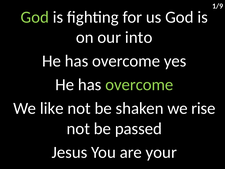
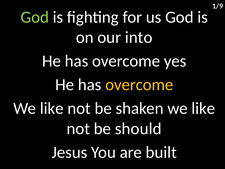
overcome at (139, 85) colour: light green -> yellow
shaken we rise: rise -> like
passed: passed -> should
your: your -> built
